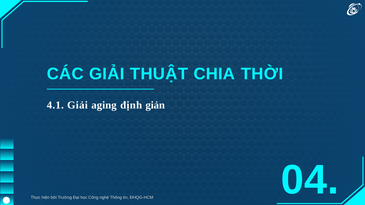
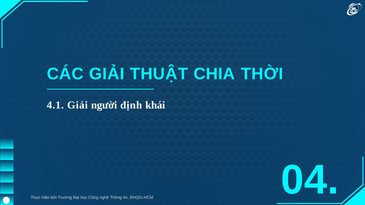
aging: aging -> người
giản: giản -> khái
